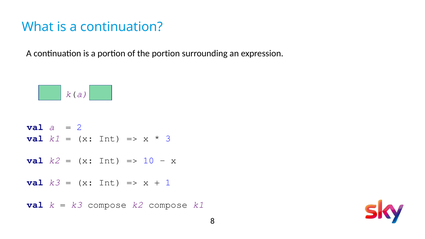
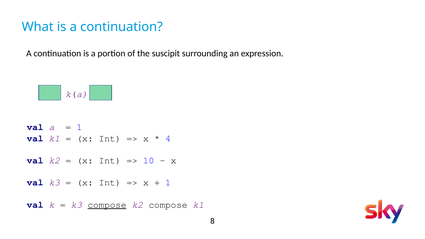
the portion: portion -> suscipit
2 at (79, 127): 2 -> 1
3: 3 -> 4
compose at (107, 205) underline: none -> present
